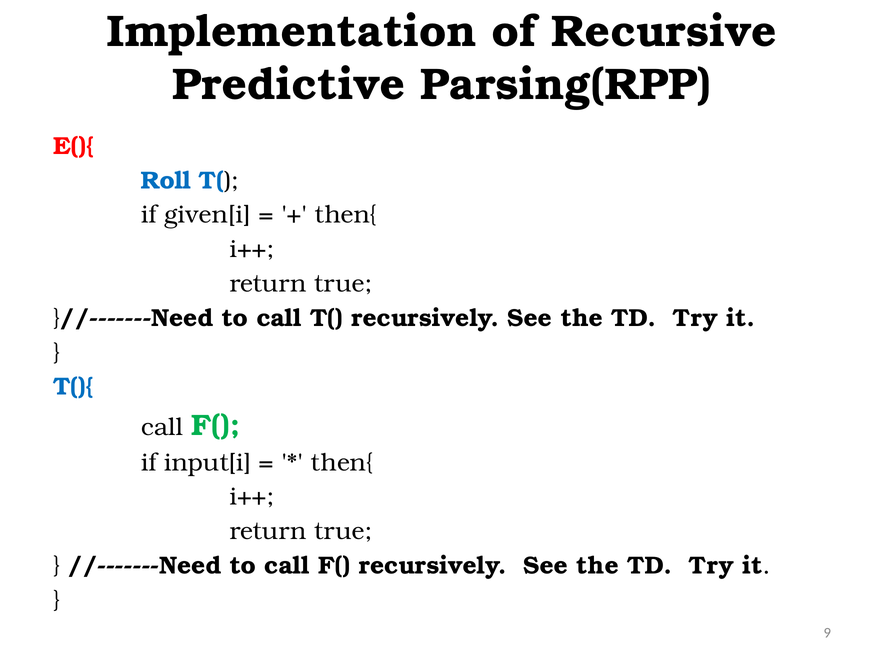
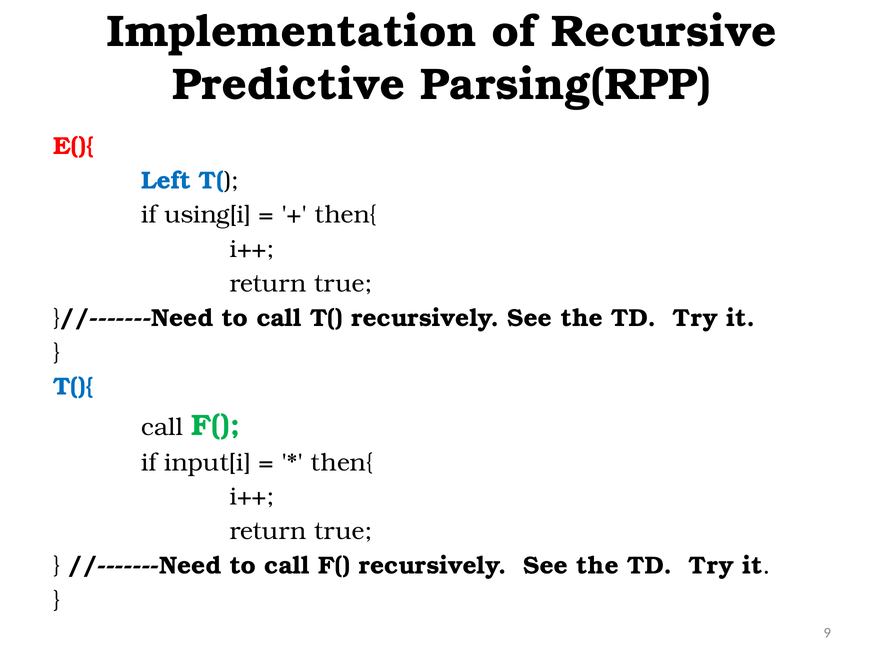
Roll: Roll -> Left
given[i: given[i -> using[i
